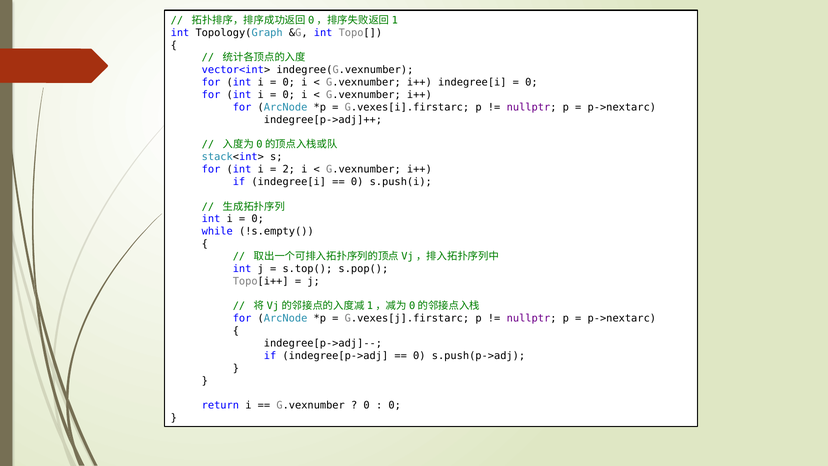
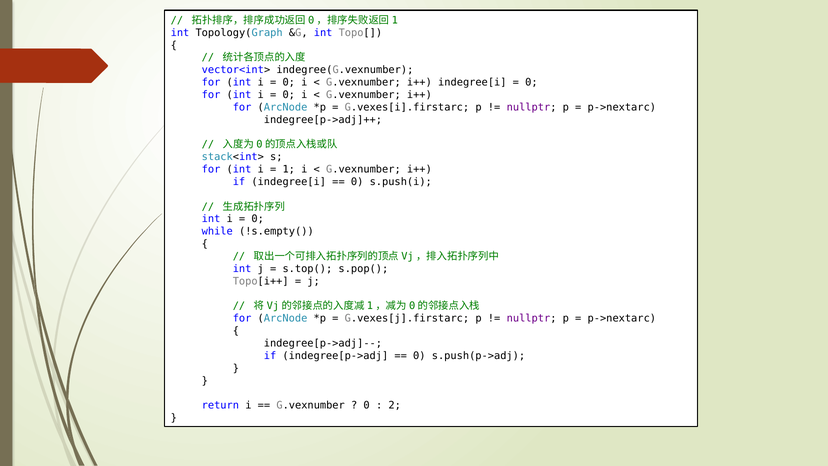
2: 2 -> 1
0 at (395, 405): 0 -> 2
